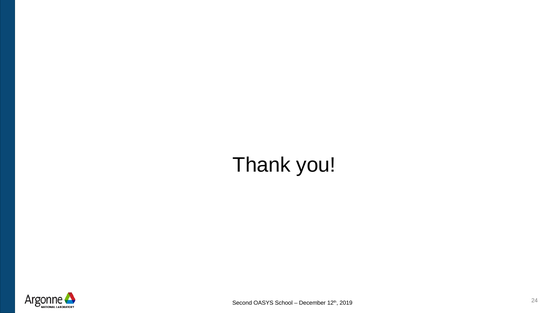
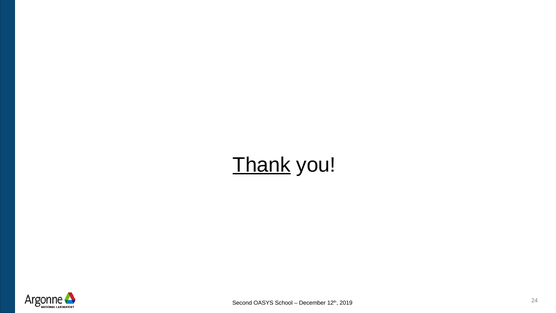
Thank underline: none -> present
